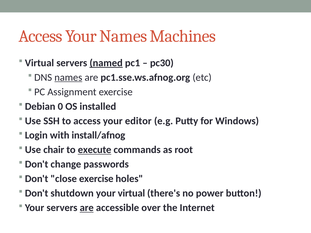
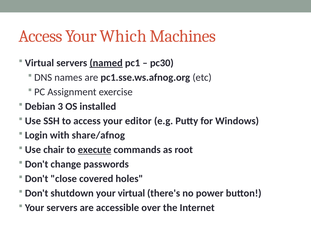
Your Names: Names -> Which
names at (68, 77) underline: present -> none
0: 0 -> 3
install/afnog: install/afnog -> share/afnog
close exercise: exercise -> covered
are at (87, 208) underline: present -> none
